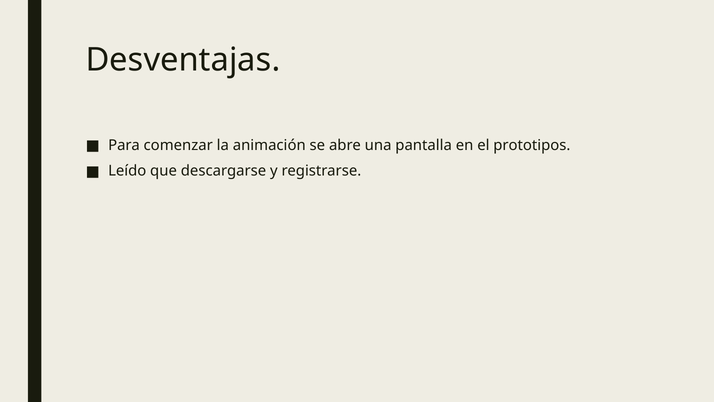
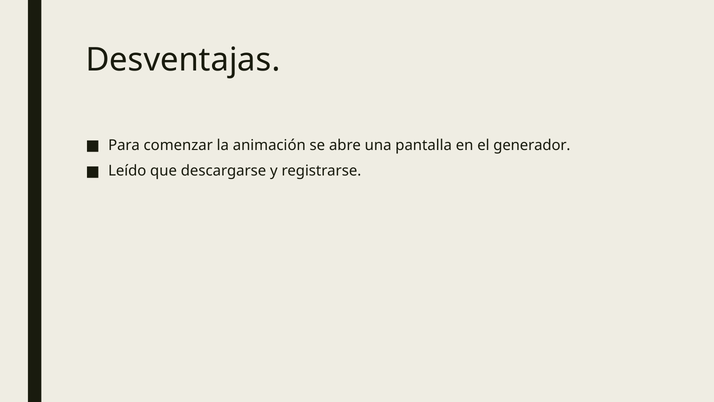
prototipos: prototipos -> generador
